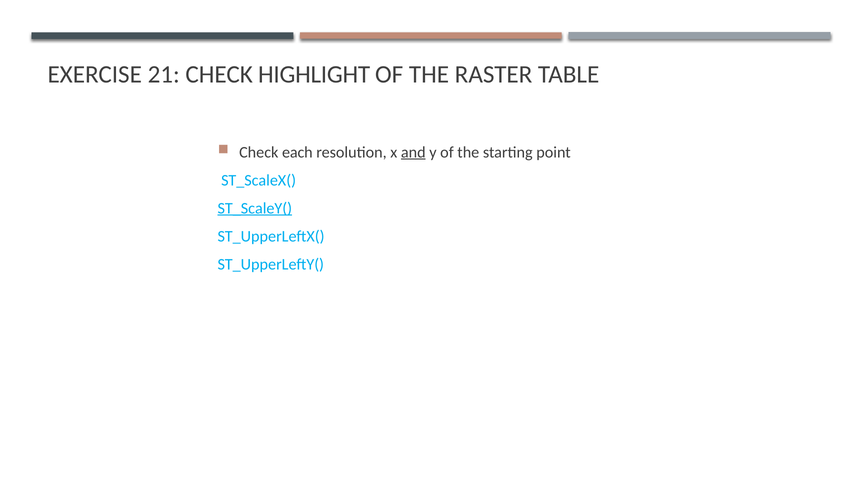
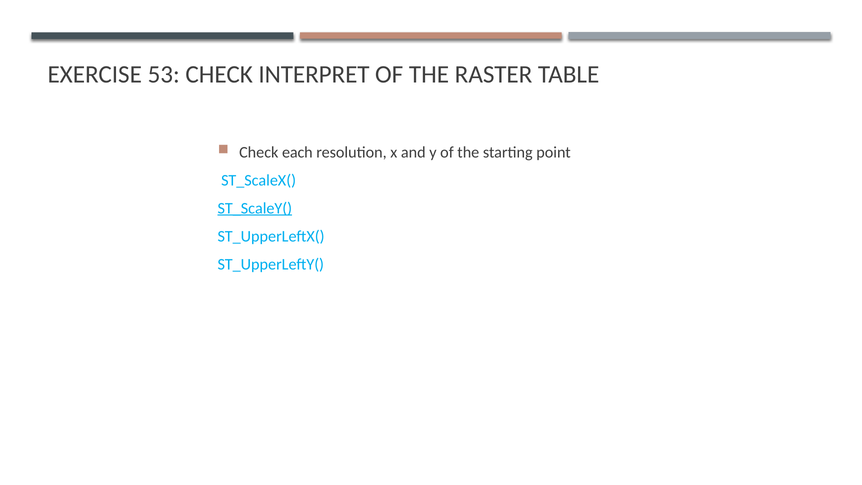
21: 21 -> 53
HIGHLIGHT: HIGHLIGHT -> INTERPRET
and underline: present -> none
